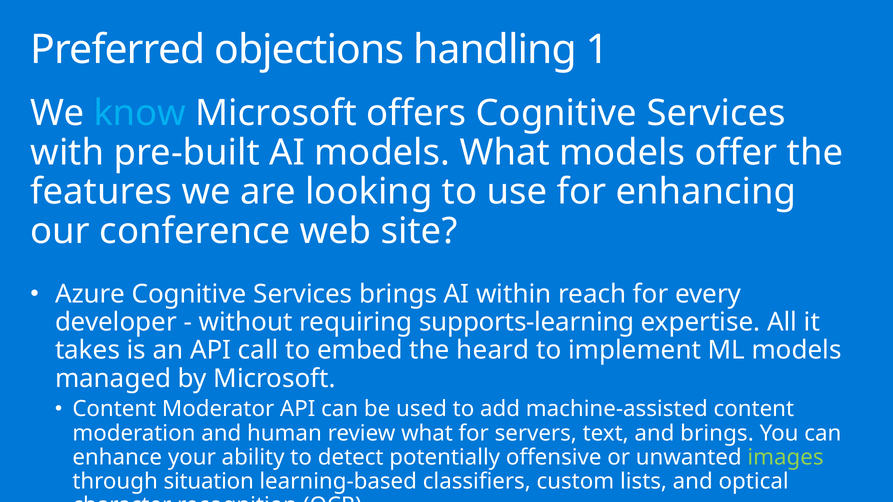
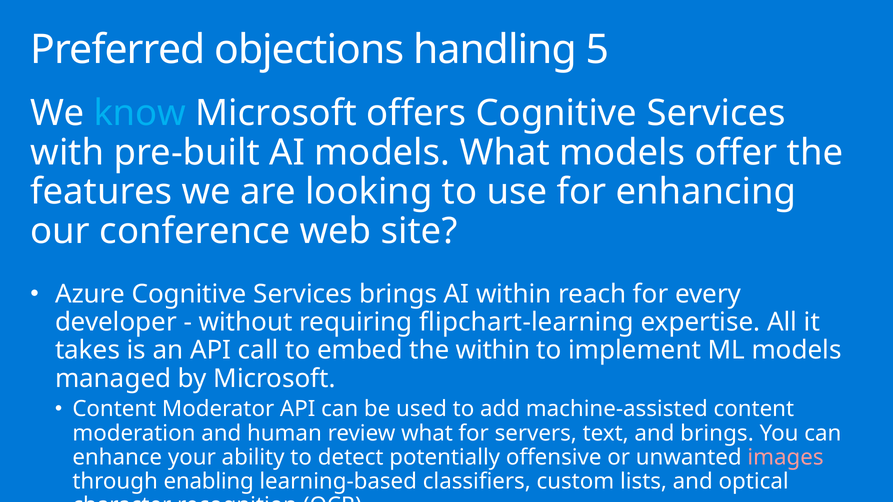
1: 1 -> 5
supports-learning: supports-learning -> flipchart-learning
the heard: heard -> within
images colour: light green -> pink
situation: situation -> enabling
